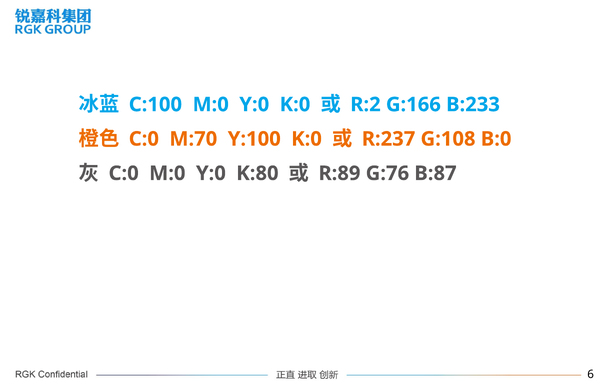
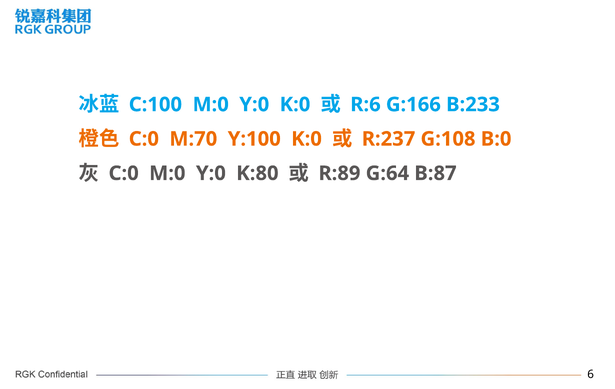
R:2: R:2 -> R:6
G:76: G:76 -> G:64
